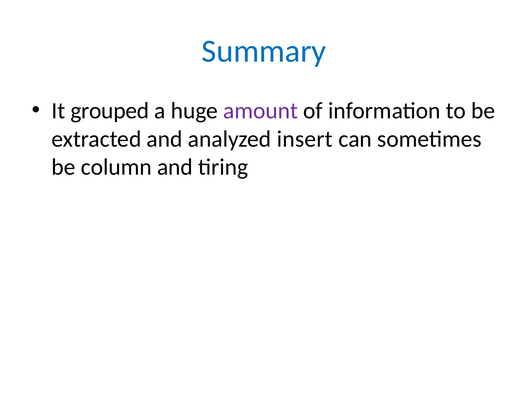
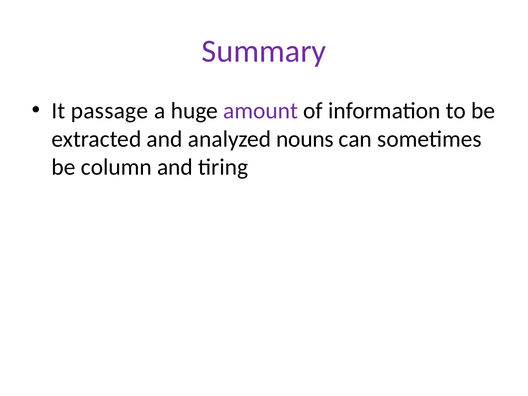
Summary colour: blue -> purple
grouped: grouped -> passage
insert: insert -> nouns
